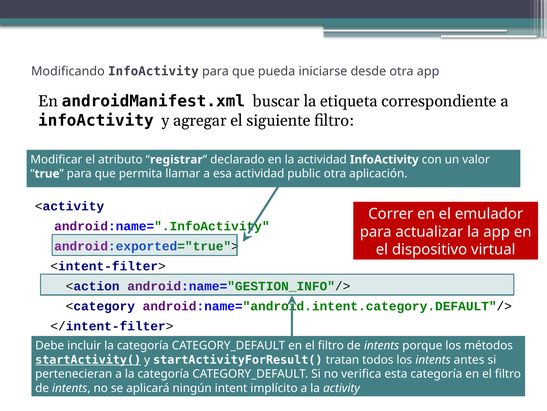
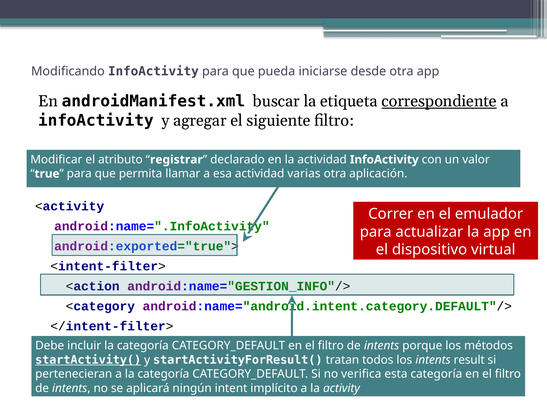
correspondiente underline: none -> present
public: public -> varias
antes: antes -> result
